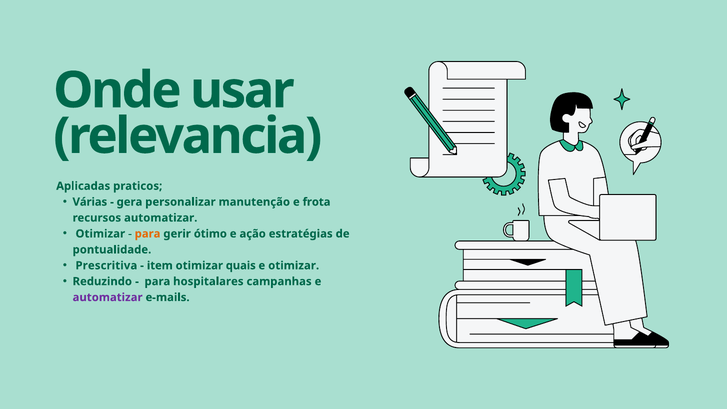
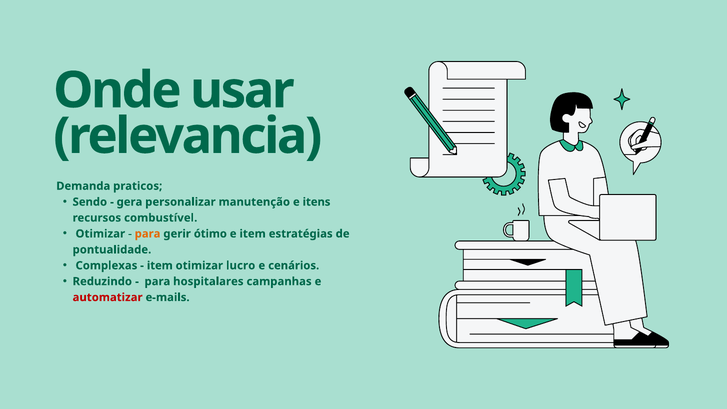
Aplicadas: Aplicadas -> Demanda
Várias: Várias -> Sendo
frota: frota -> itens
recursos automatizar: automatizar -> combustível
e ação: ação -> item
Prescritiva: Prescritiva -> Complexas
quais: quais -> lucro
e otimizar: otimizar -> cenários
automatizar at (108, 297) colour: purple -> red
